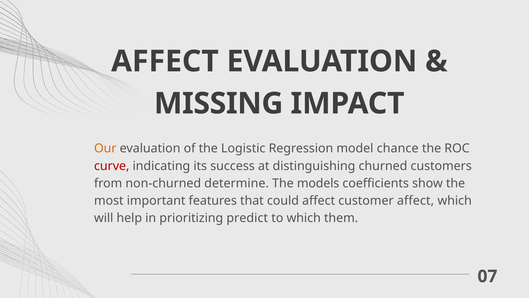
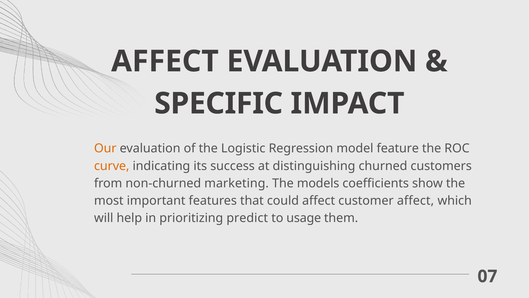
MISSING: MISSING -> SPECIFIC
chance: chance -> feature
curve colour: red -> orange
determine: determine -> marketing
to which: which -> usage
